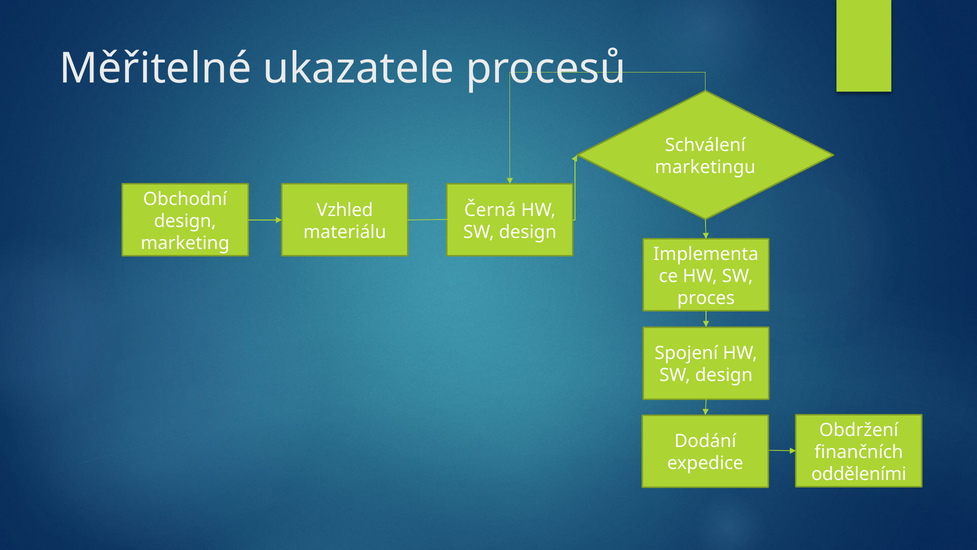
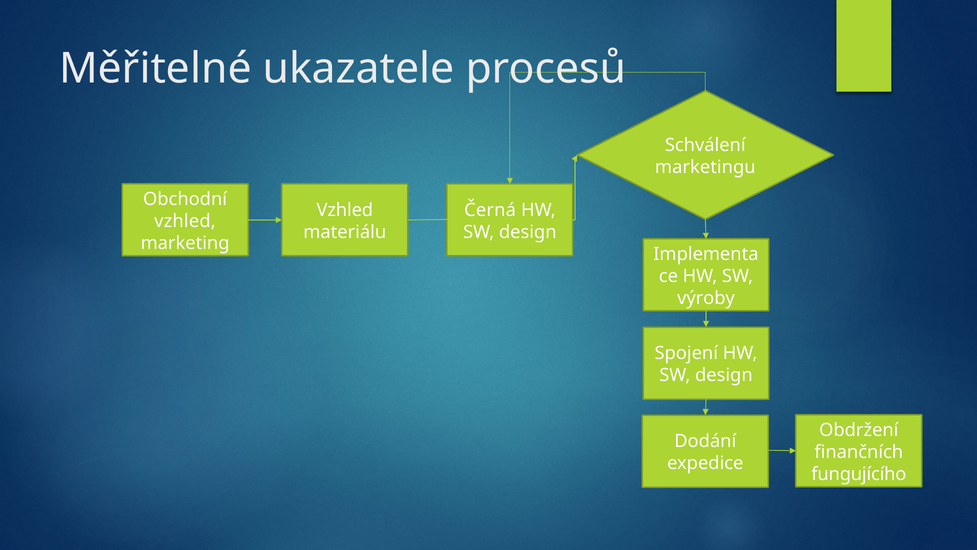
design at (185, 221): design -> vzhled
proces: proces -> výroby
odděleními: odděleními -> fungujícího
